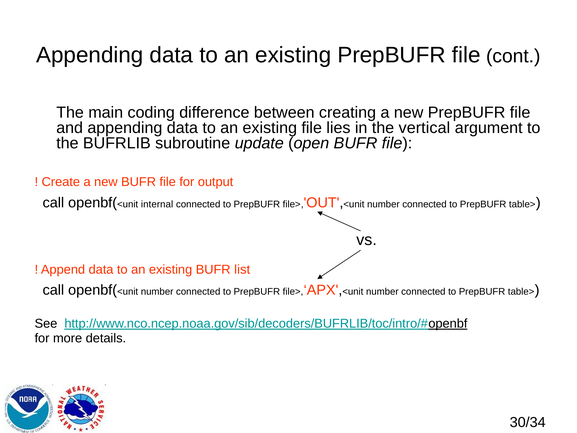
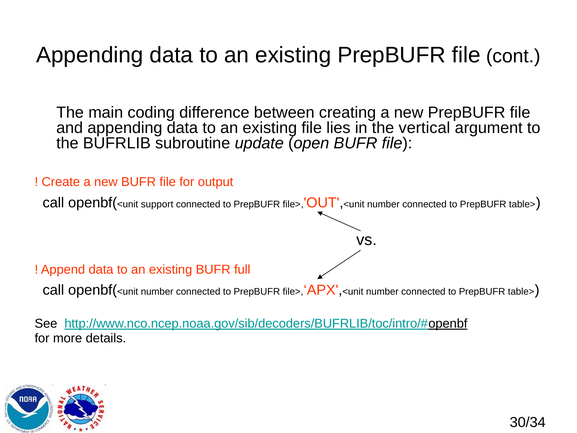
internal: internal -> support
list: list -> full
